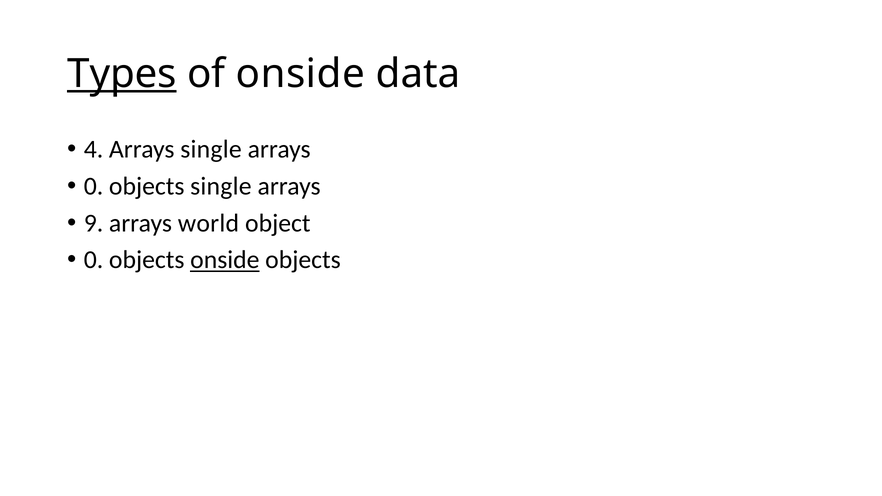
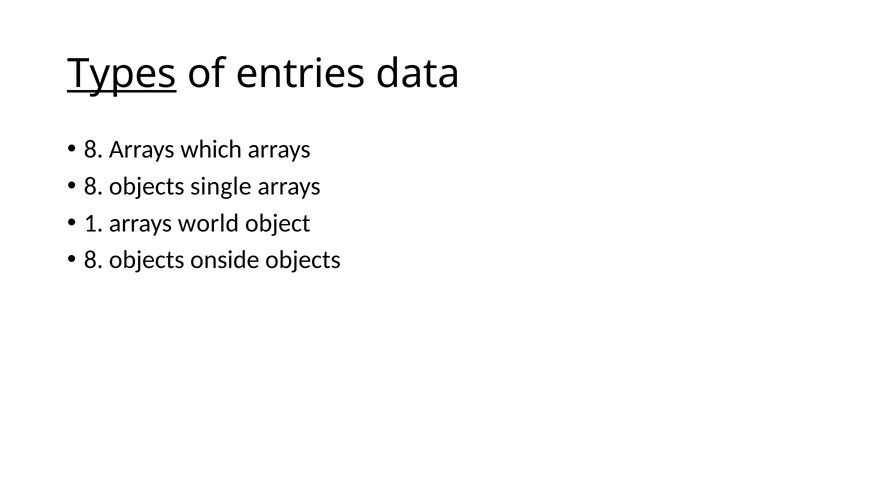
of onside: onside -> entries
4 at (94, 149): 4 -> 8
Arrays single: single -> which
0 at (94, 186): 0 -> 8
9: 9 -> 1
0 at (94, 260): 0 -> 8
onside at (225, 260) underline: present -> none
